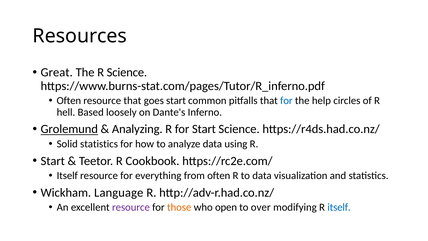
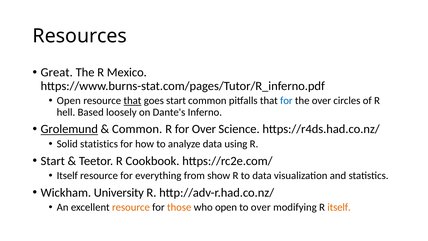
R Science: Science -> Mexico
Often at (69, 101): Often -> Open
that at (132, 101) underline: none -> present
the help: help -> over
Analyzing at (137, 129): Analyzing -> Common
for Start: Start -> Over
from often: often -> show
Language: Language -> University
resource at (131, 207) colour: purple -> orange
itself at (339, 207) colour: blue -> orange
